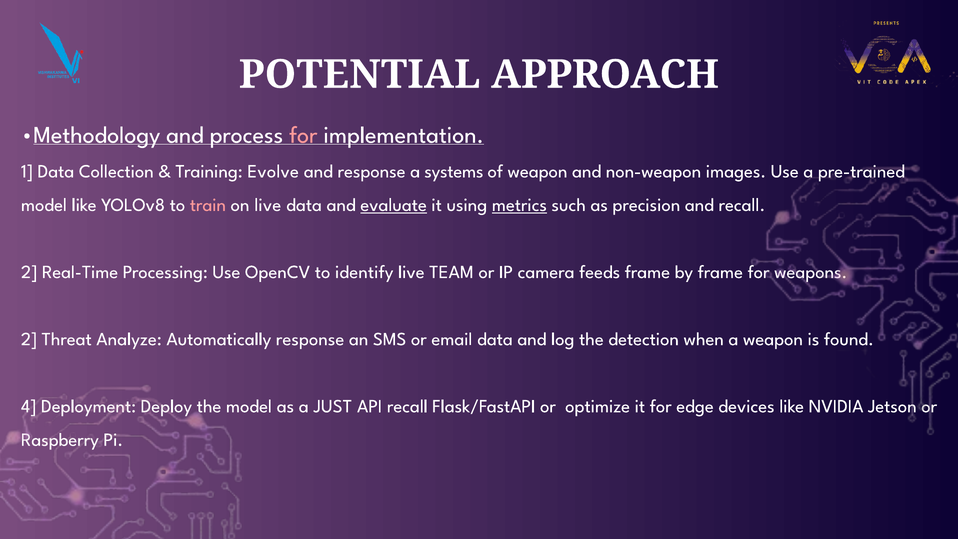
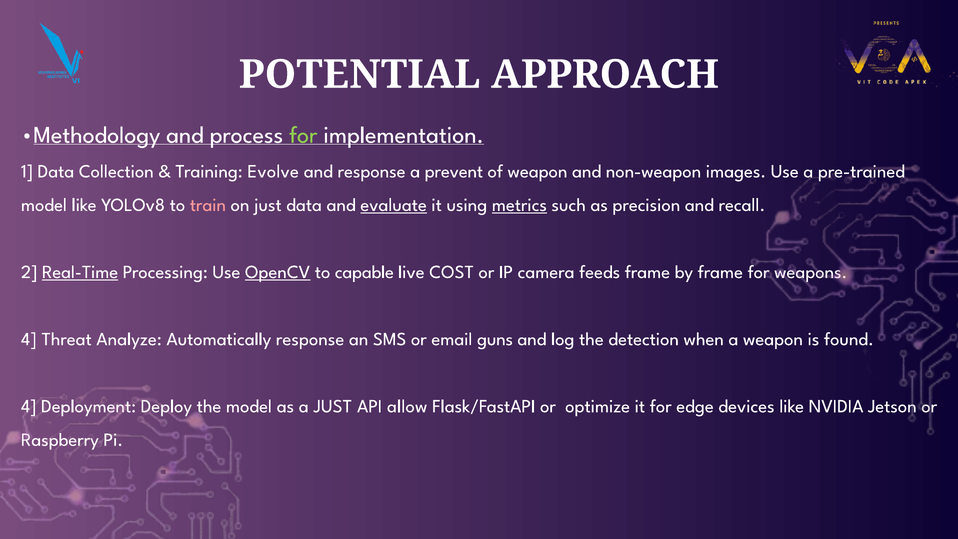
for at (303, 135) colour: pink -> light green
systems: systems -> prevent
on live: live -> just
Real-Time underline: none -> present
OpenCV underline: none -> present
identify: identify -> capable
TEAM: TEAM -> COST
2 at (29, 339): 2 -> 4
email data: data -> guns
API recall: recall -> allow
